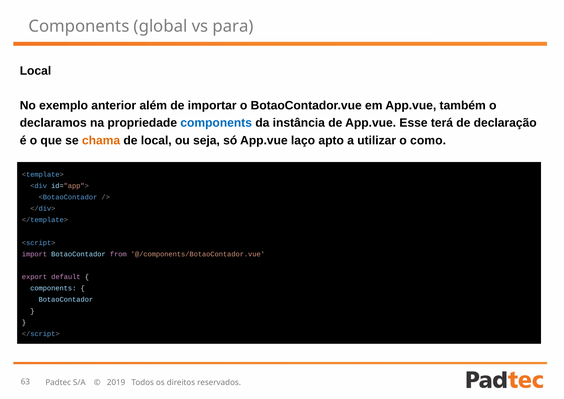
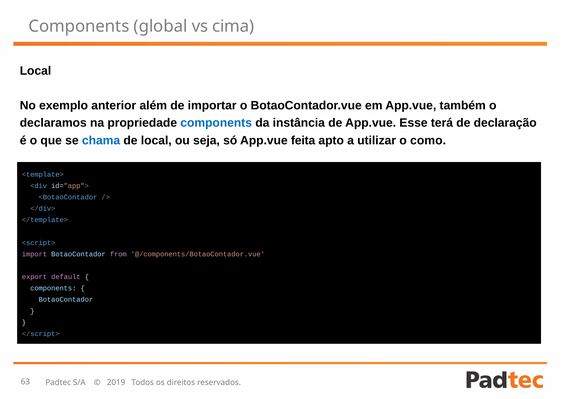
para: para -> cima
chama colour: orange -> blue
laço: laço -> feita
